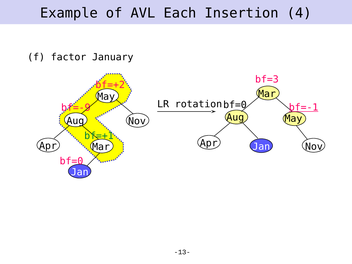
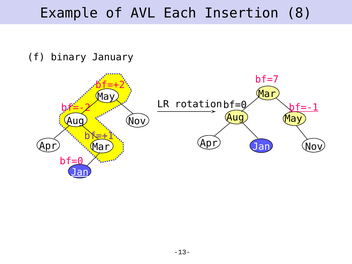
4: 4 -> 8
factor: factor -> binary
bf=3: bf=3 -> bf=7
bf=-9: bf=-9 -> bf=-2
bf=+1 colour: green -> purple
Jan at (80, 172) underline: none -> present
